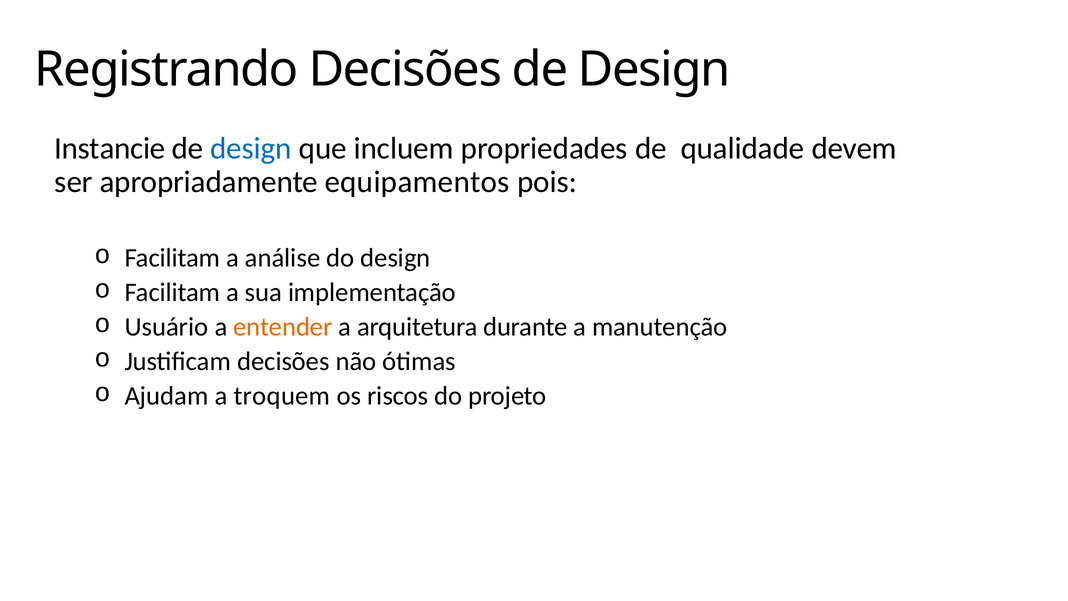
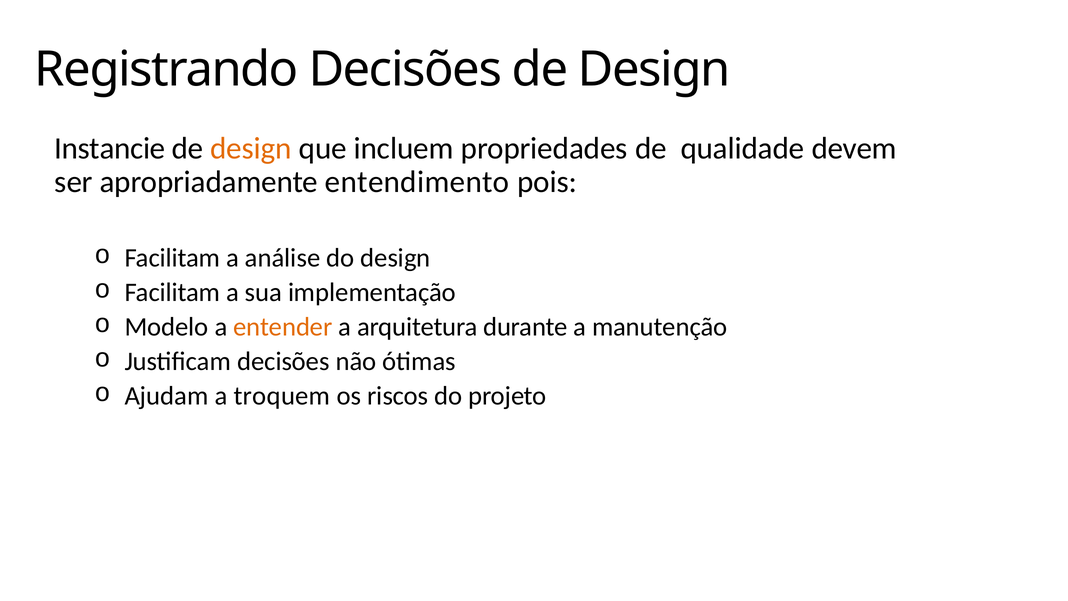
design at (251, 148) colour: blue -> orange
equipamentos: equipamentos -> entendimento
Usuário: Usuário -> Modelo
